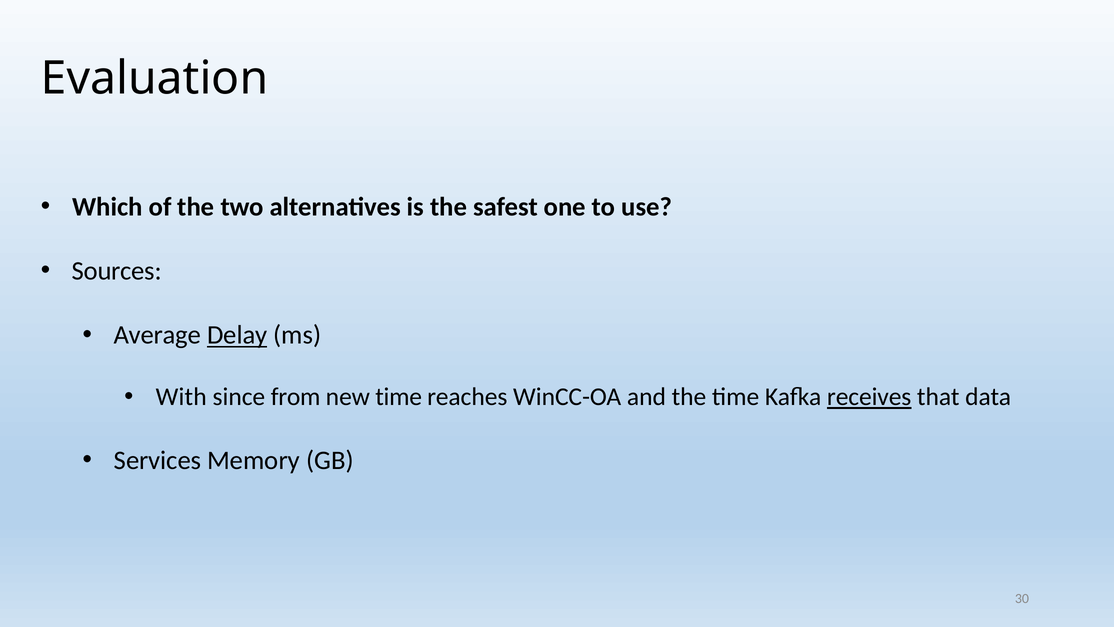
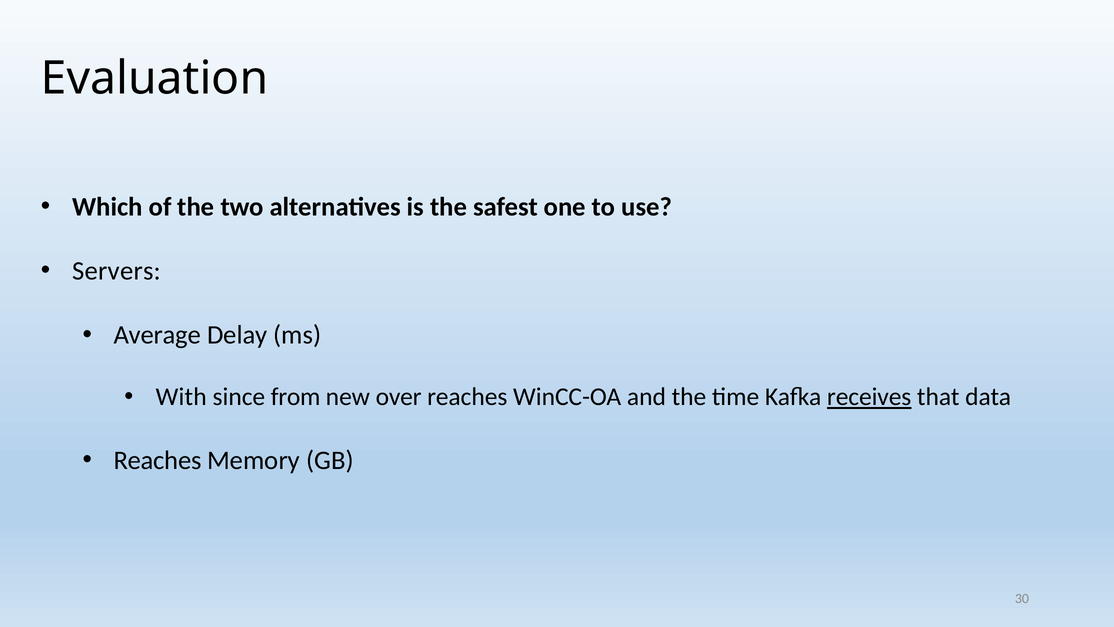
Sources: Sources -> Servers
Delay underline: present -> none
new time: time -> over
Services at (157, 460): Services -> Reaches
